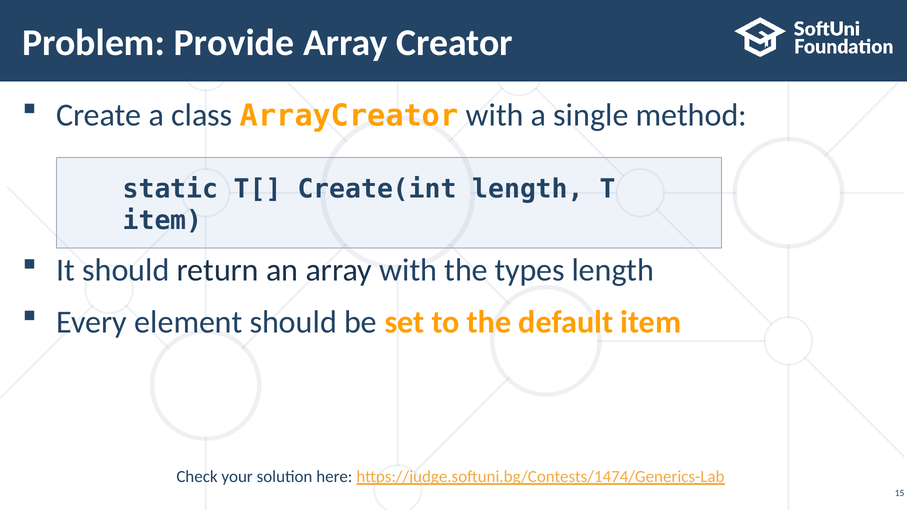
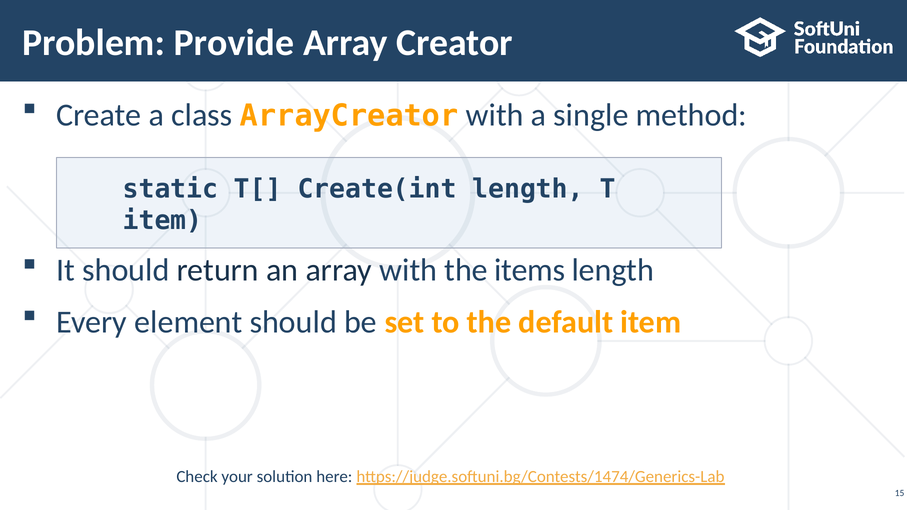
types: types -> items
